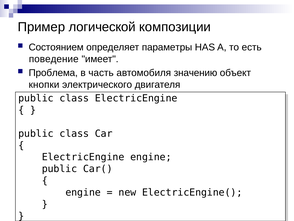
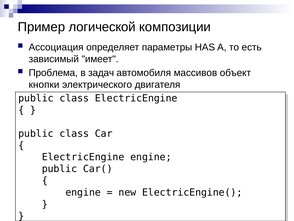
Состоянием: Состоянием -> Ассоциация
поведение: поведение -> зависимый
часть: часть -> задач
значению: значению -> массивов
